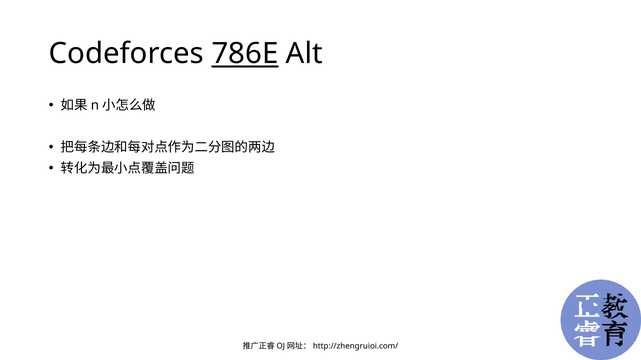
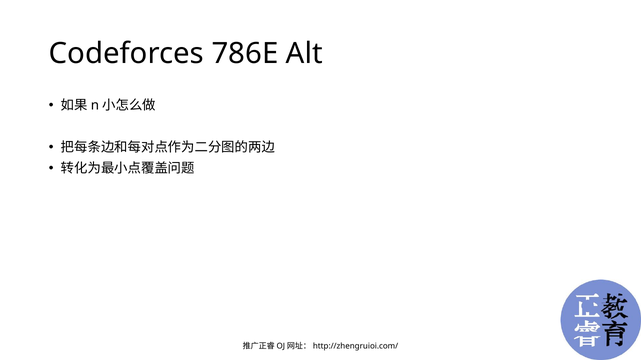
786E underline: present -> none
